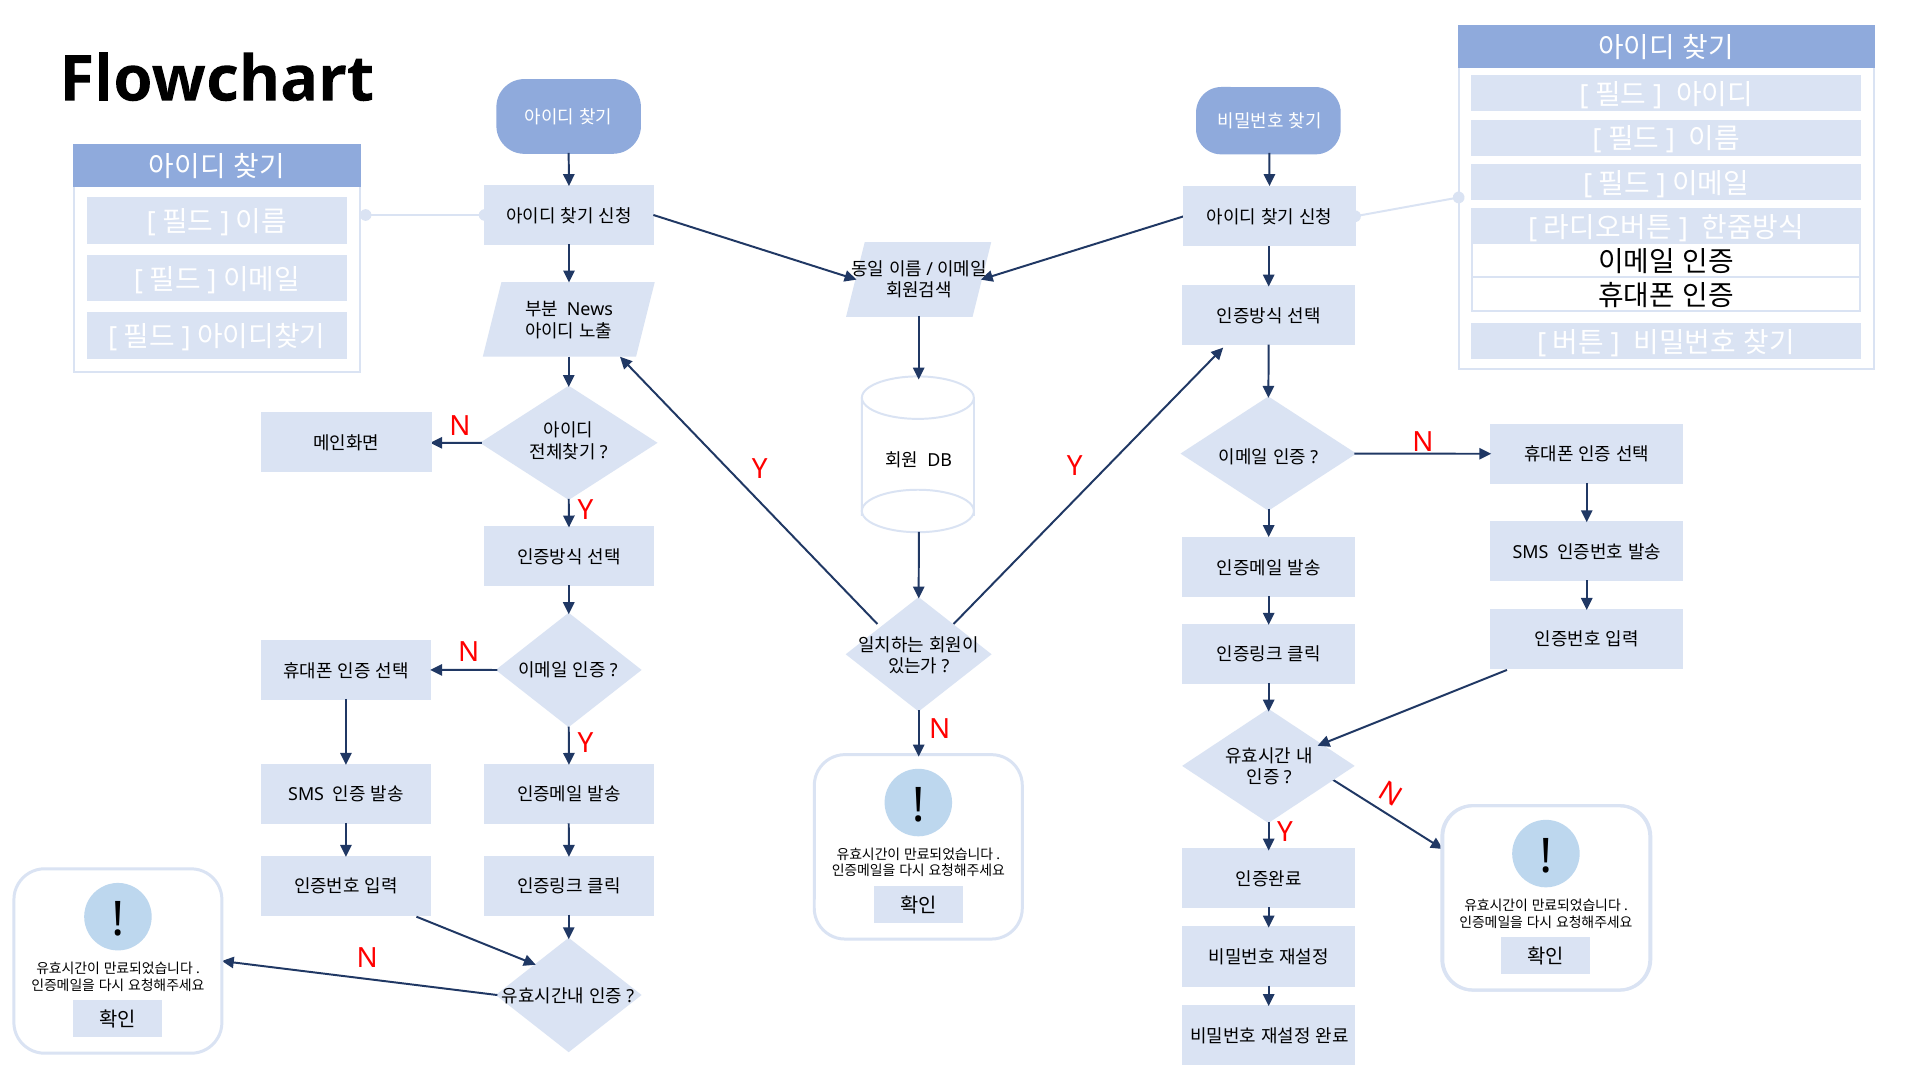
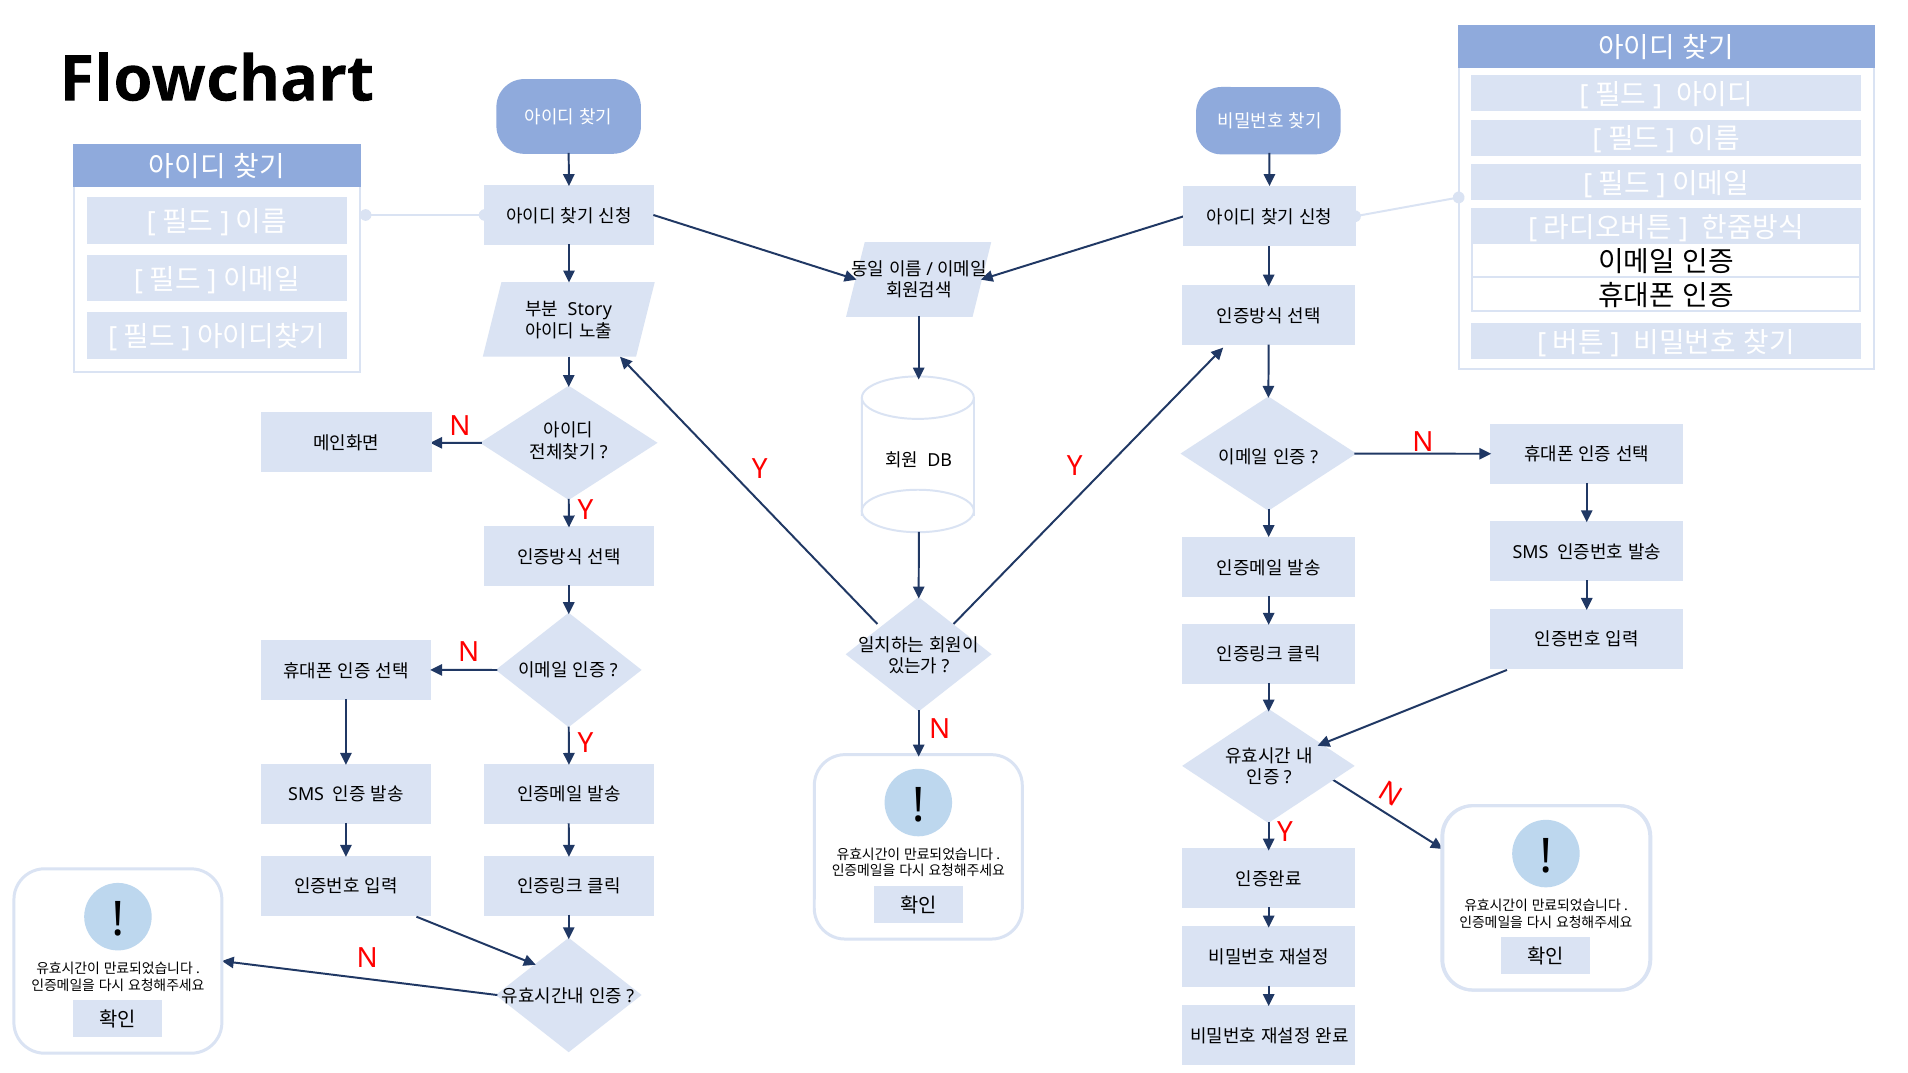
News: News -> Story
